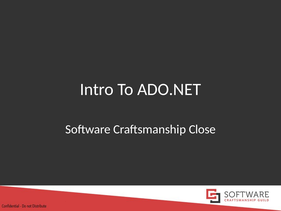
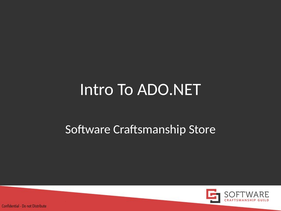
Close: Close -> Store
